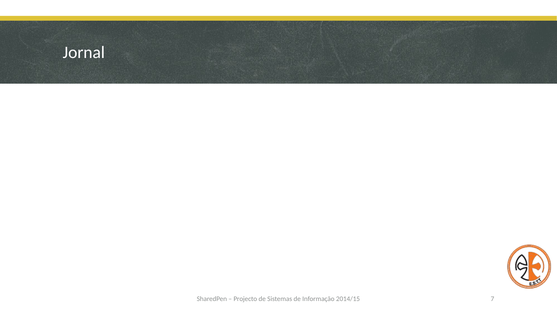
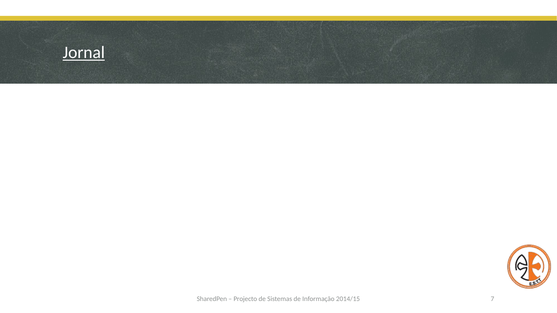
Jornal underline: none -> present
